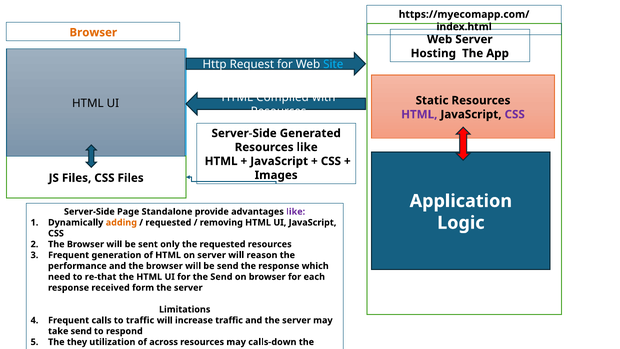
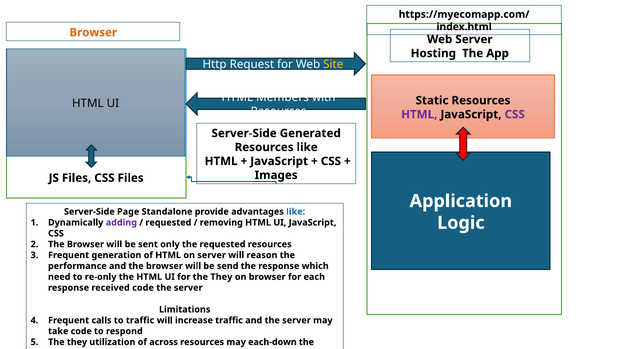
Site colour: light blue -> yellow
Compiled: Compiled -> Members
like at (296, 212) colour: purple -> blue
adding colour: orange -> purple
re-that: re-that -> re-only
for the Send: Send -> They
received form: form -> code
take send: send -> code
calls-down: calls-down -> each-down
